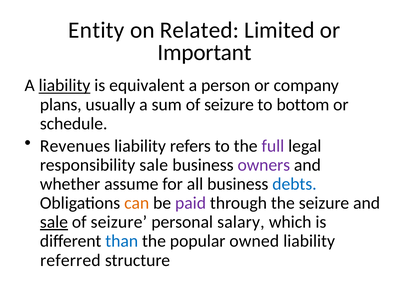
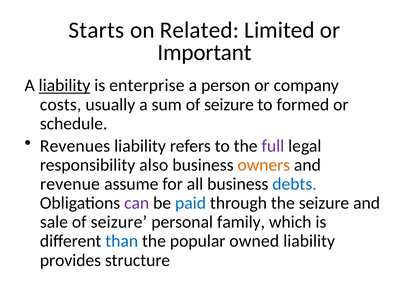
Entity: Entity -> Starts
equivalent: equivalent -> enterprise
plans: plans -> costs
bottom: bottom -> formed
responsibility sale: sale -> also
owners colour: purple -> orange
whether: whether -> revenue
can colour: orange -> purple
paid colour: purple -> blue
sale at (54, 222) underline: present -> none
salary: salary -> family
referred: referred -> provides
